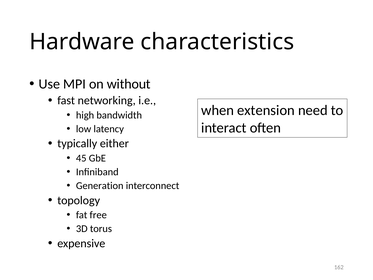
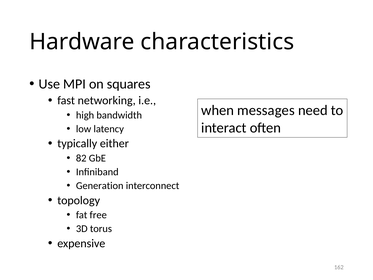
without: without -> squares
extension: extension -> messages
45: 45 -> 82
